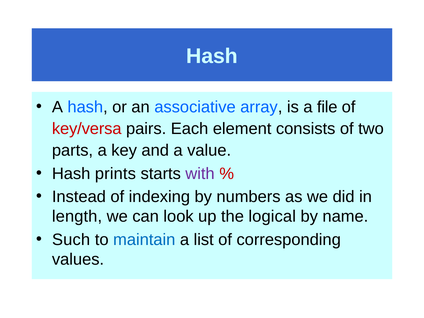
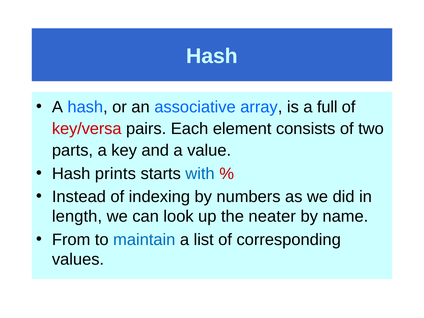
file: file -> full
with colour: purple -> blue
logical: logical -> neater
Such: Such -> From
